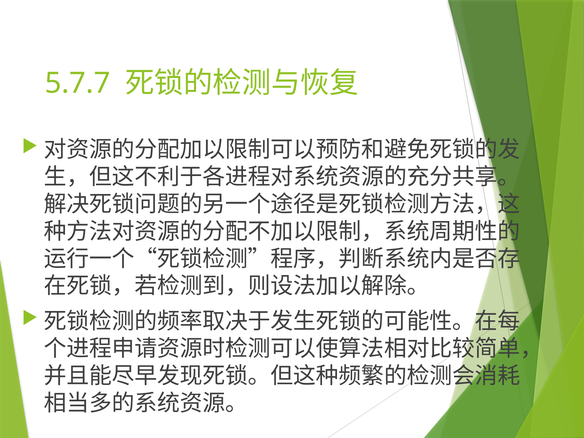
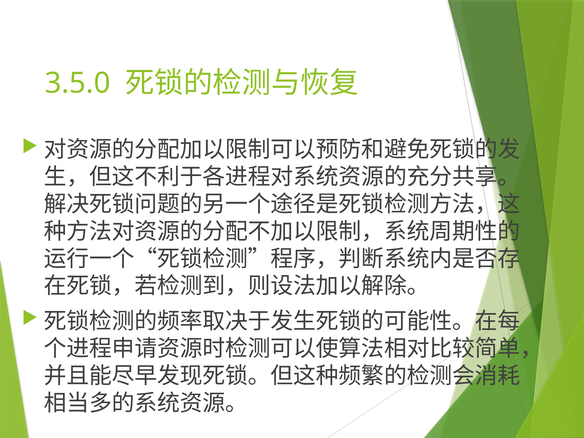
5.7.7: 5.7.7 -> 3.5.0
